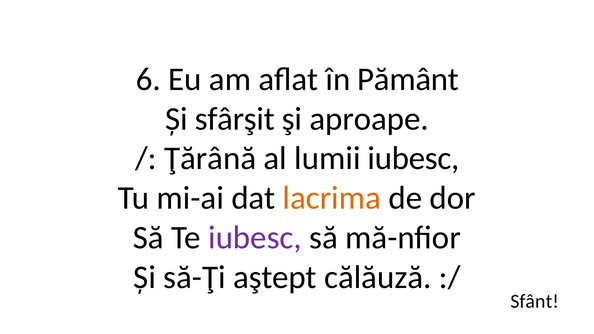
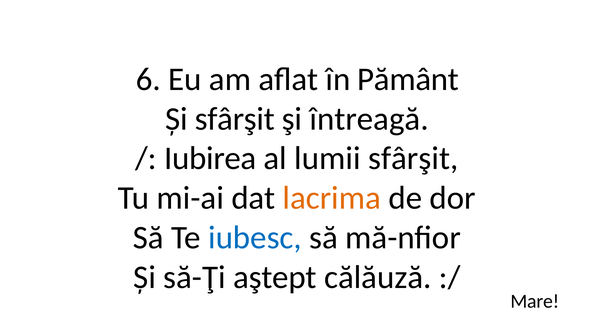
aproape: aproape -> întreagă
Ţărână: Ţărână -> Iubirea
lumii iubesc: iubesc -> sfârşit
iubesc at (255, 238) colour: purple -> blue
Sfânt: Sfânt -> Mare
